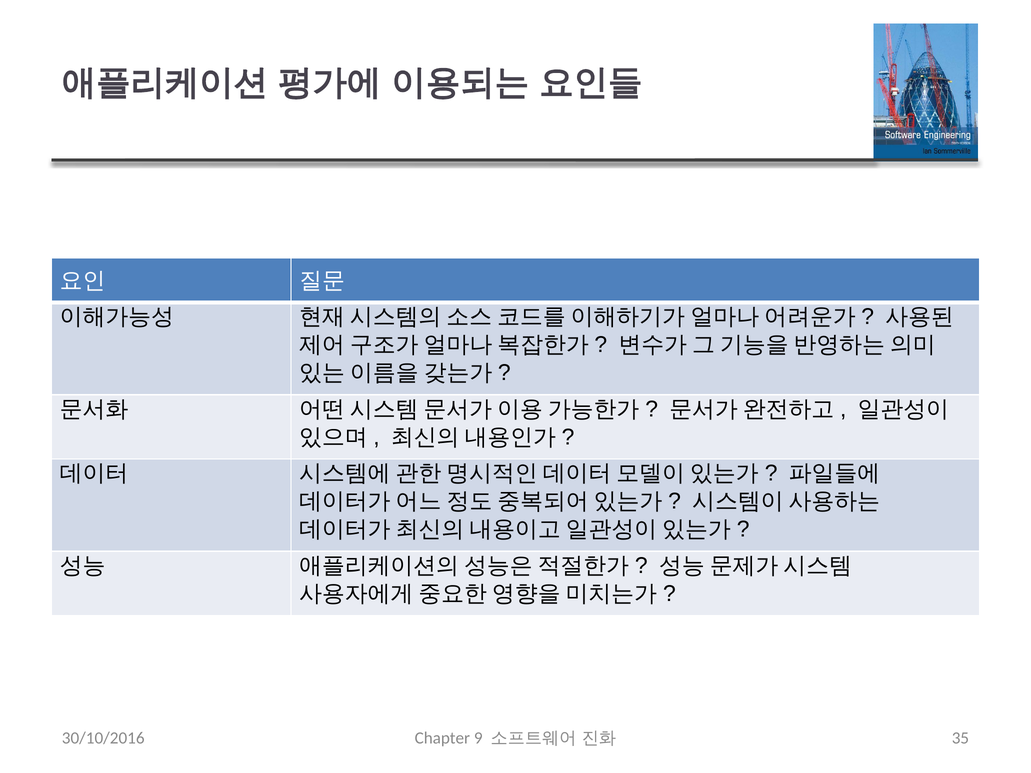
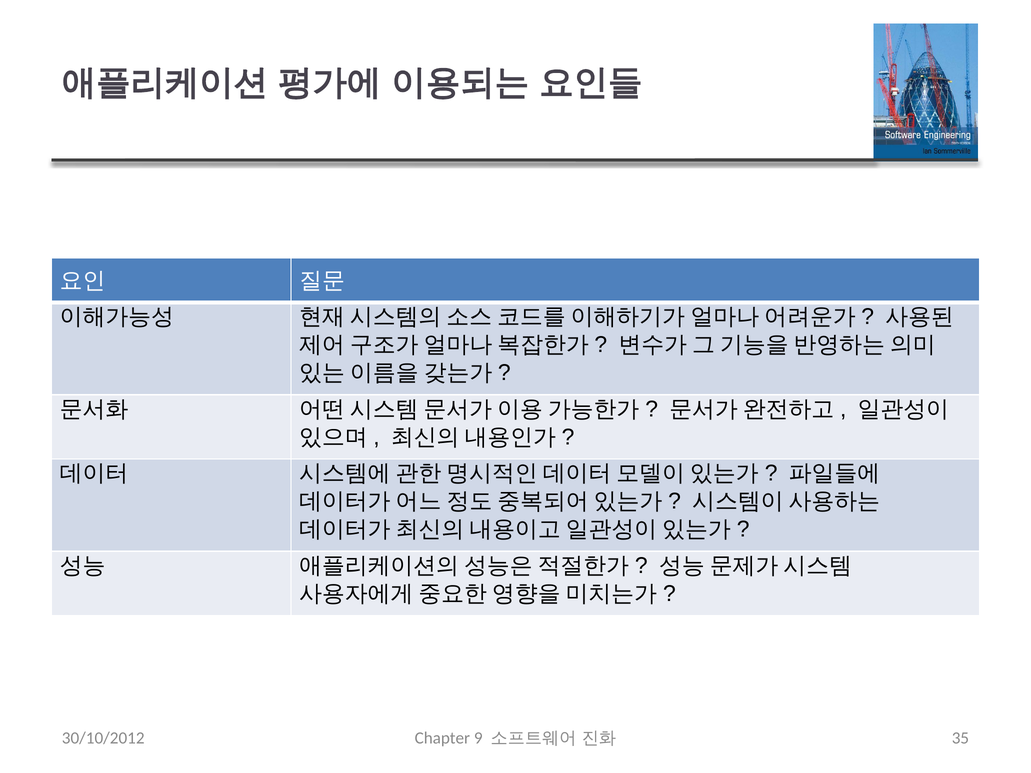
30/10/2016: 30/10/2016 -> 30/10/2012
